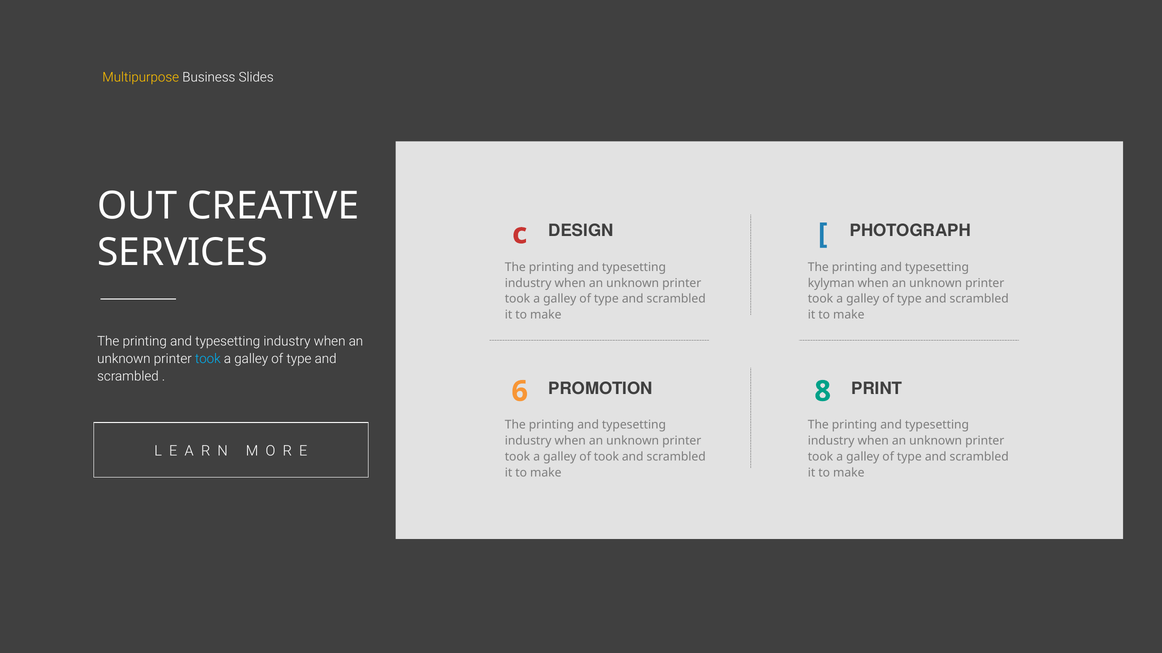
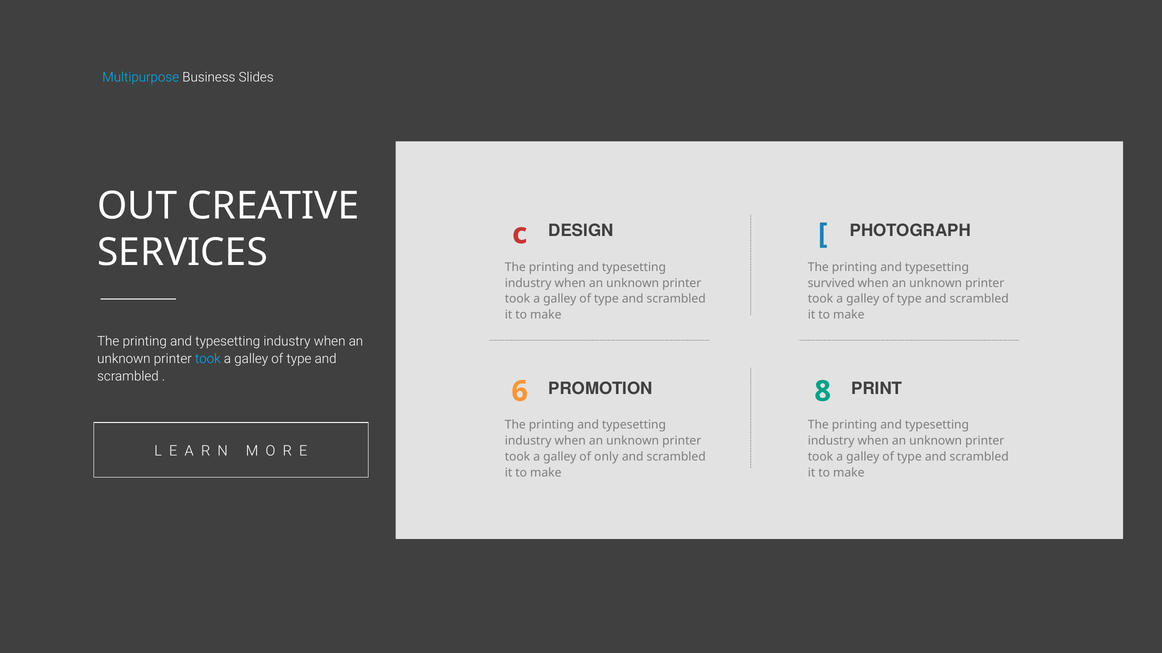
Multipurpose colour: yellow -> light blue
kylyman: kylyman -> survived
of took: took -> only
